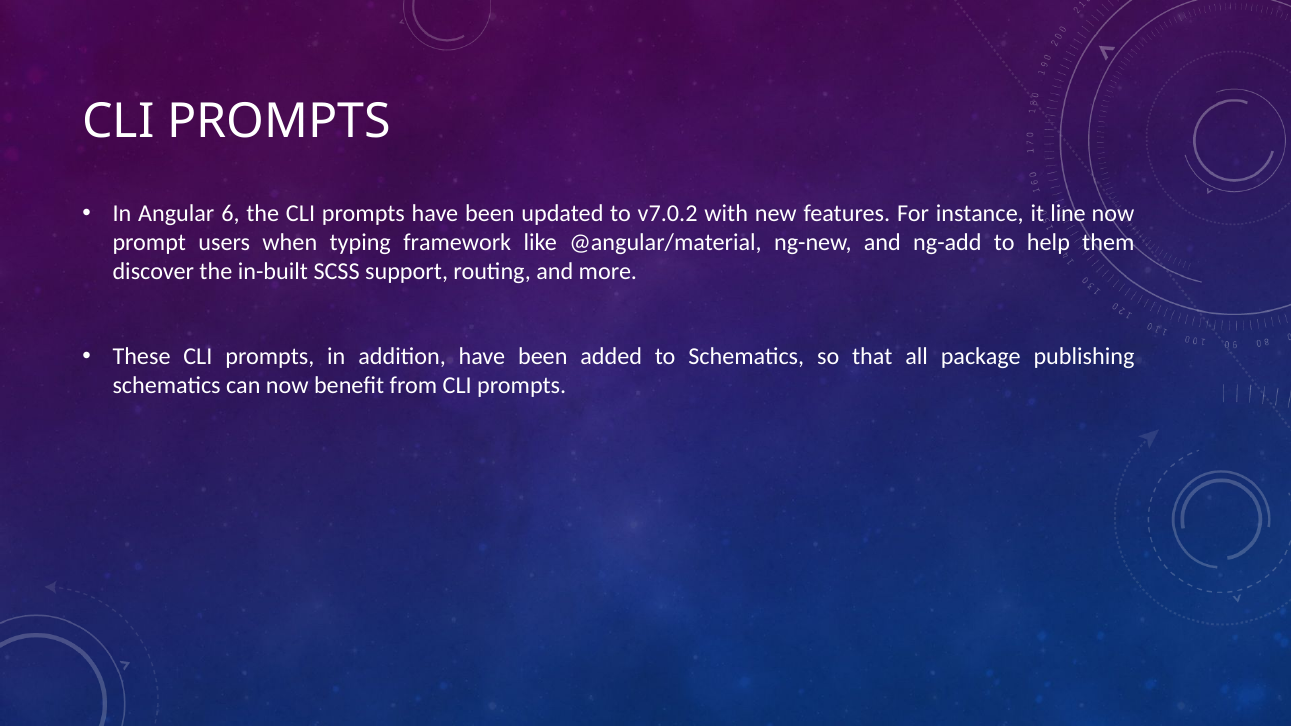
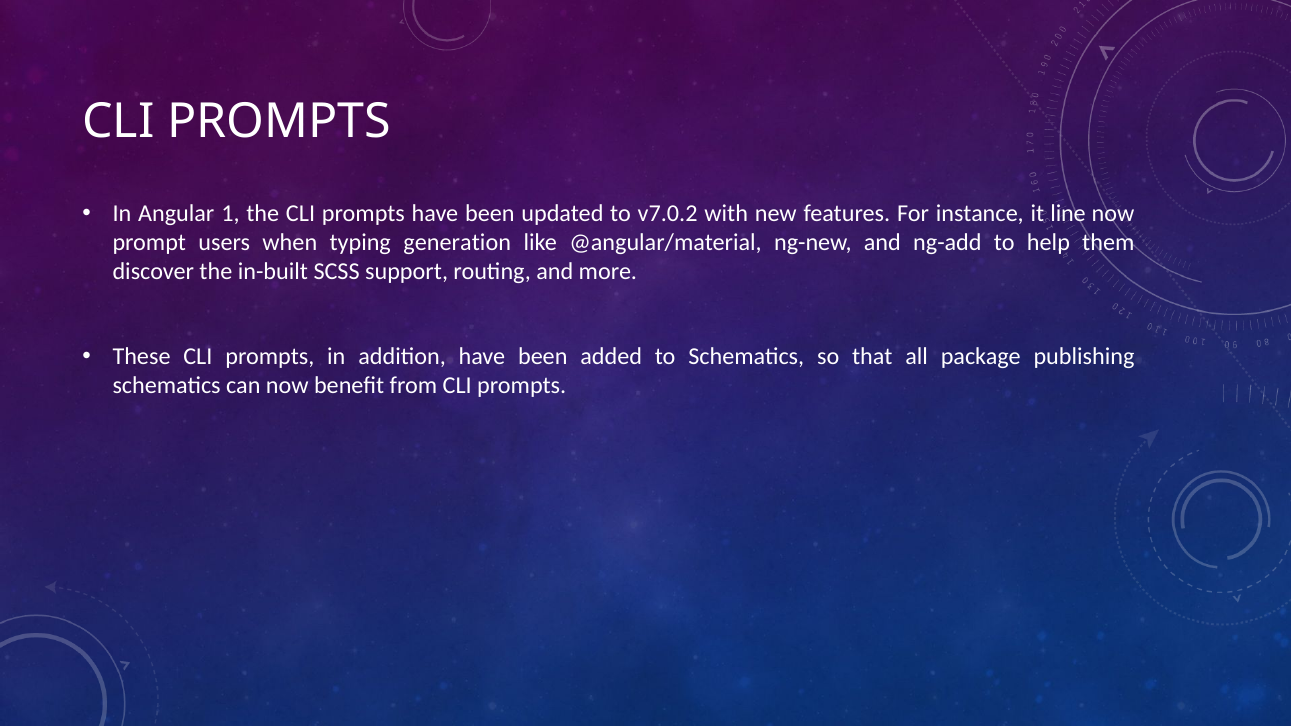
6: 6 -> 1
framework: framework -> generation
